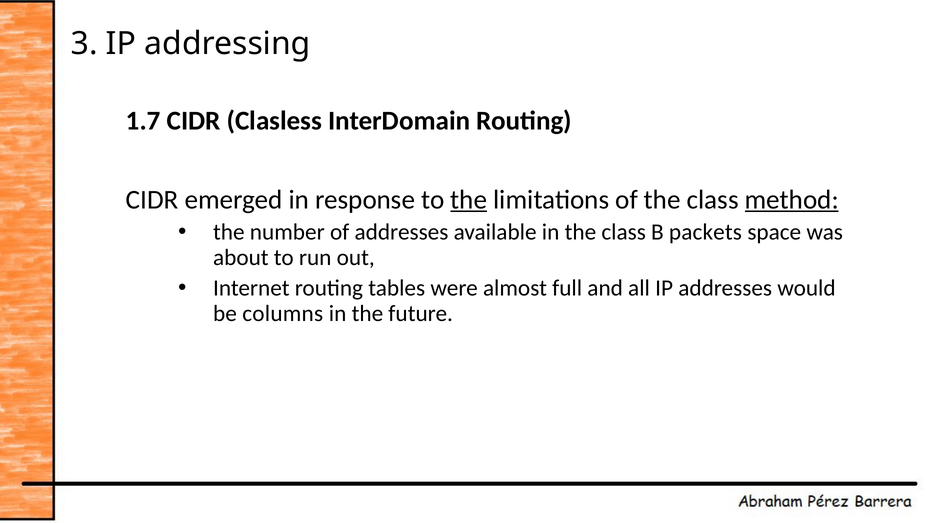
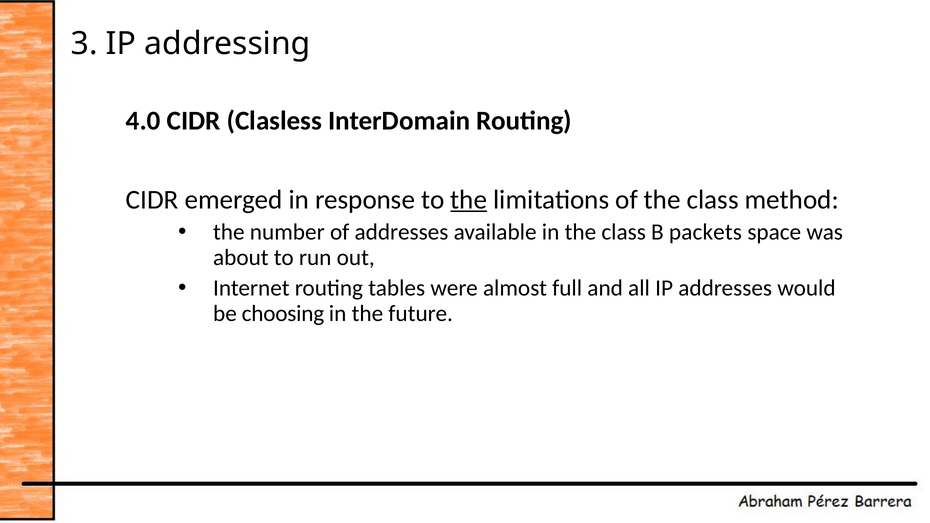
1.7: 1.7 -> 4.0
method underline: present -> none
columns: columns -> choosing
